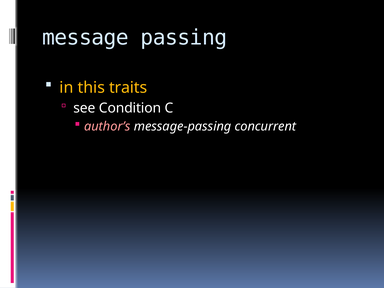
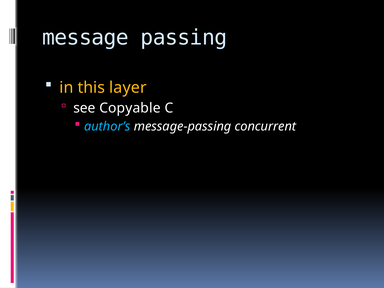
traits: traits -> layer
Condition: Condition -> Copyable
author’s colour: pink -> light blue
